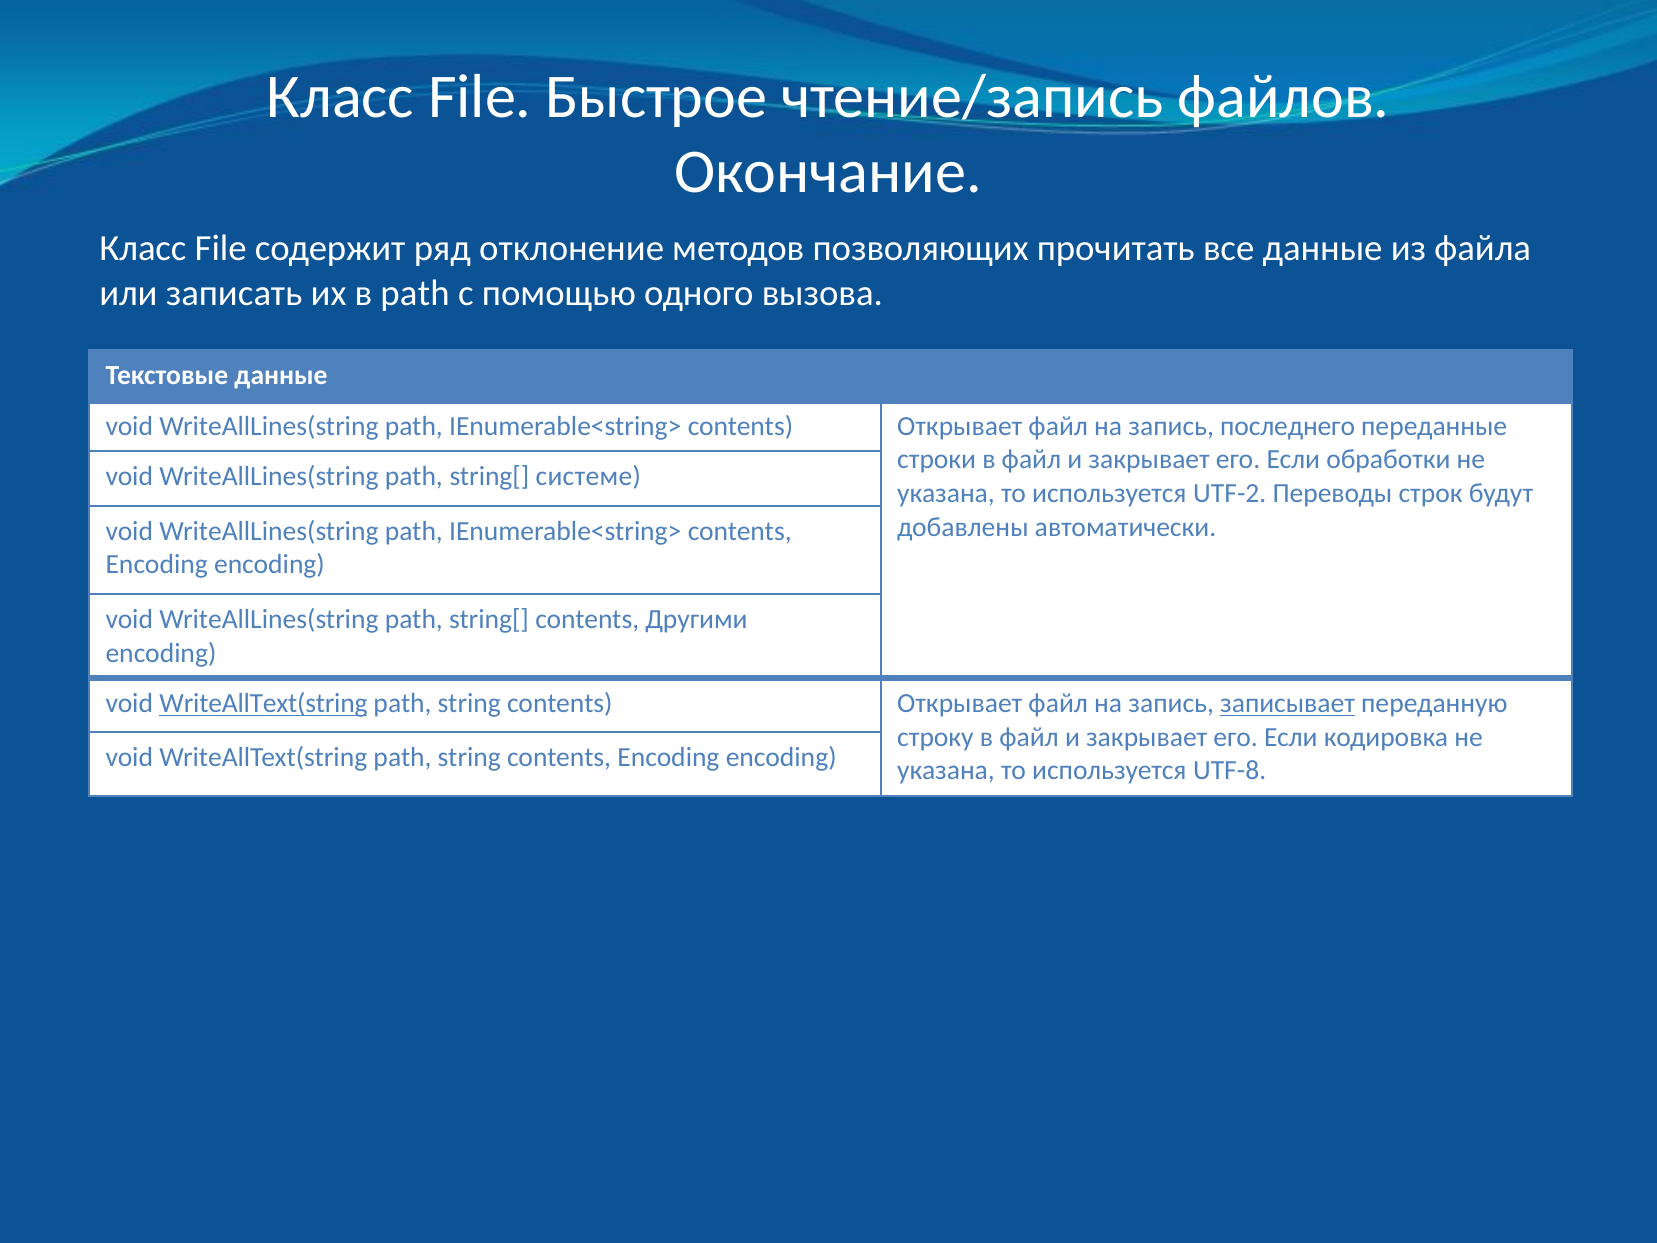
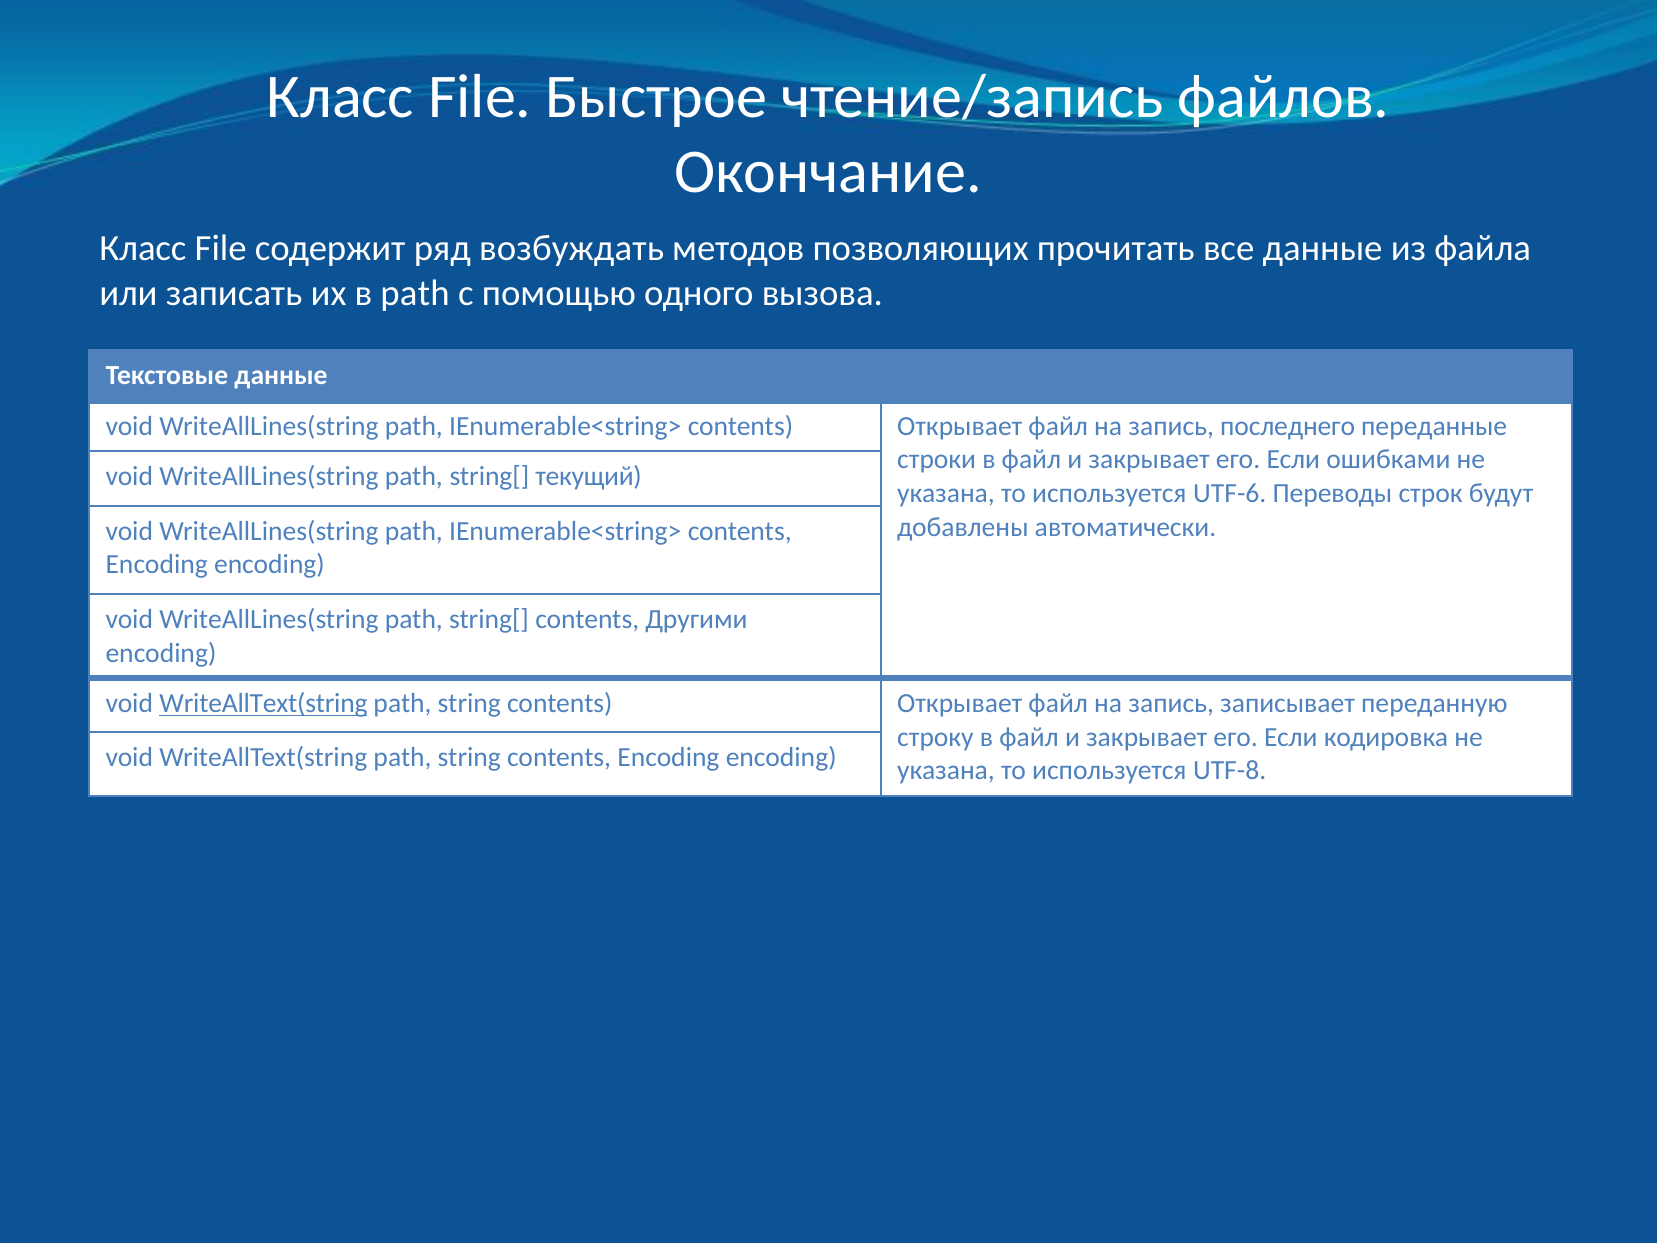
отклонение: отклонение -> возбуждать
обработки: обработки -> ошибками
системе: системе -> текущий
UTF-2: UTF-2 -> UTF-6
записывает underline: present -> none
